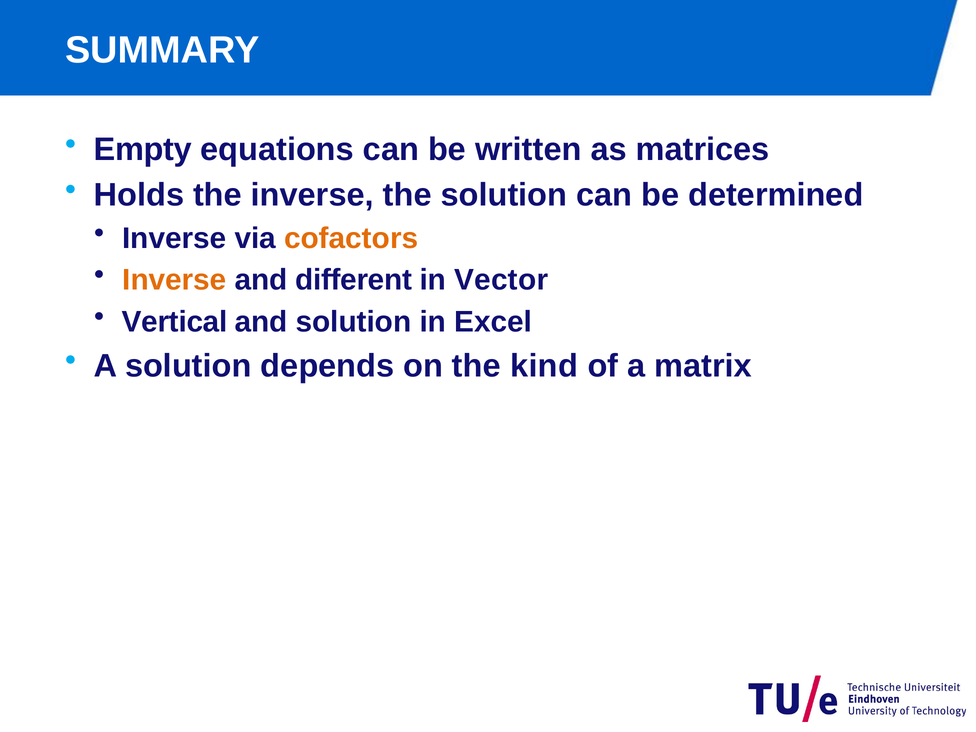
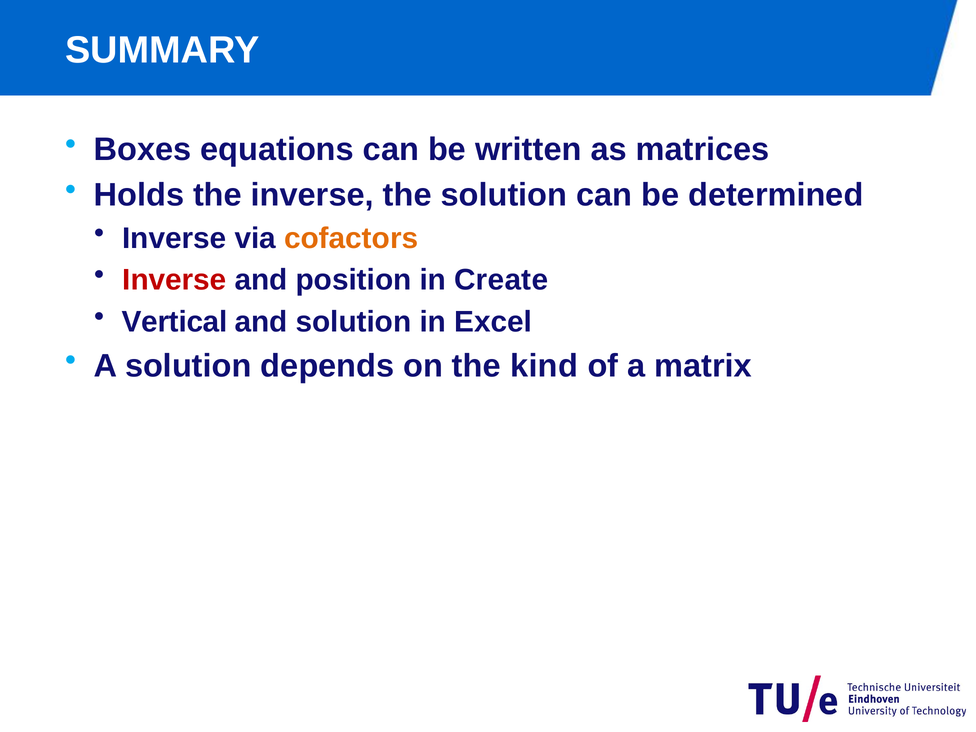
Empty: Empty -> Boxes
Inverse at (174, 280) colour: orange -> red
different: different -> position
Vector: Vector -> Create
